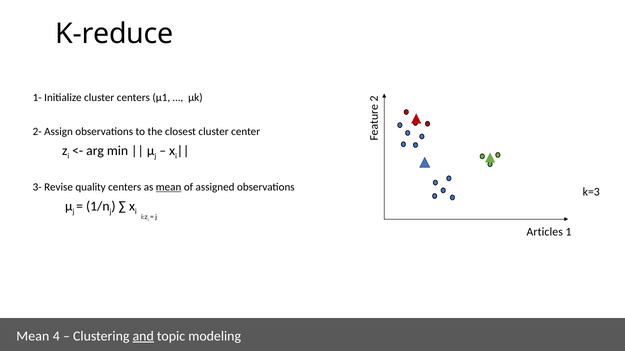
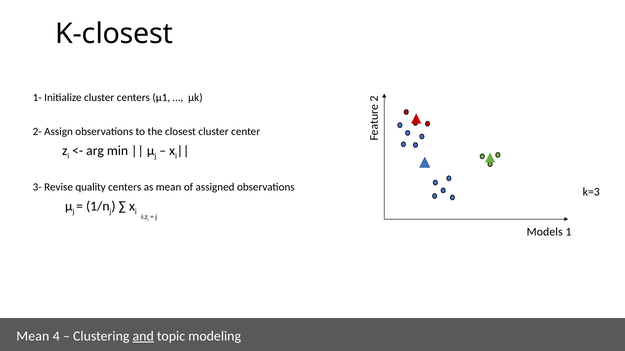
K-reduce: K-reduce -> K-closest
mean at (169, 187) underline: present -> none
Articles: Articles -> Models
